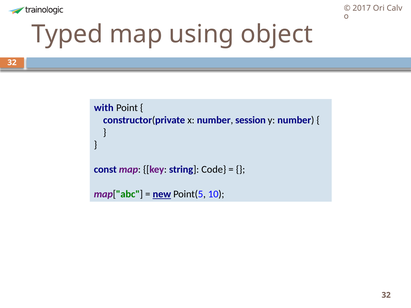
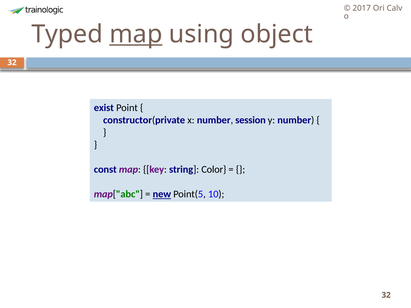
map at (136, 34) underline: none -> present
with: with -> exist
Code: Code -> Color
